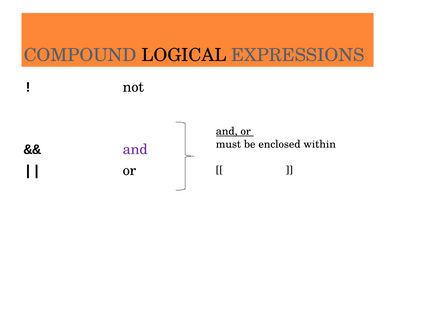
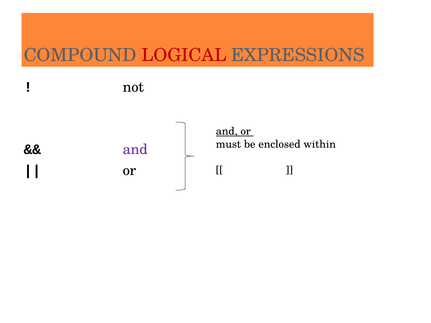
LOGICAL colour: black -> red
